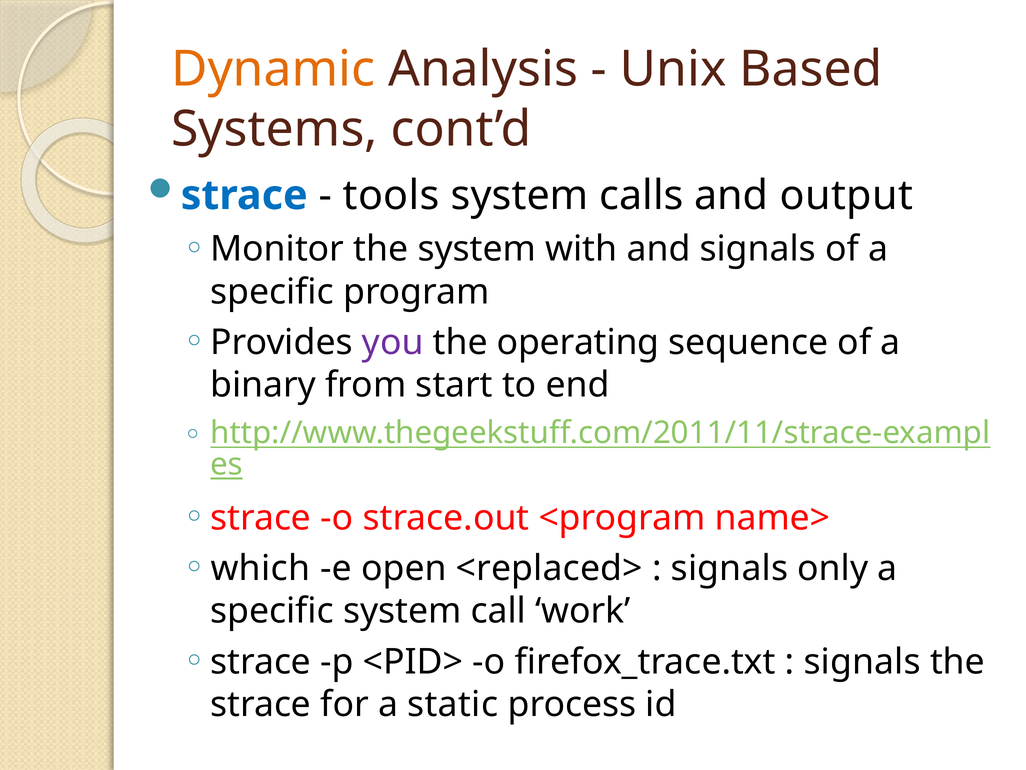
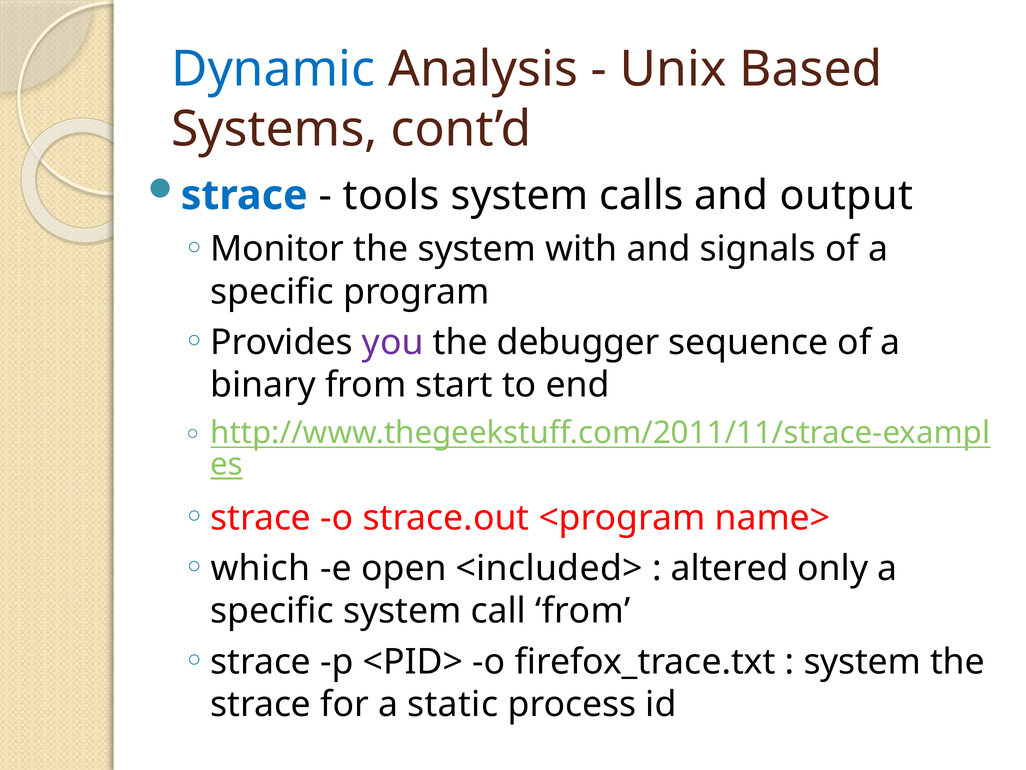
Dynamic colour: orange -> blue
operating: operating -> debugger
<replaced>: <replaced> -> <included>
signals at (730, 568): signals -> altered
call work: work -> from
signals at (862, 661): signals -> system
